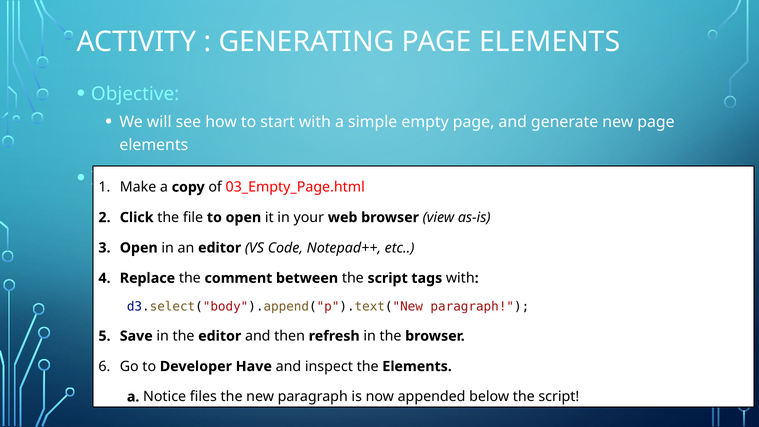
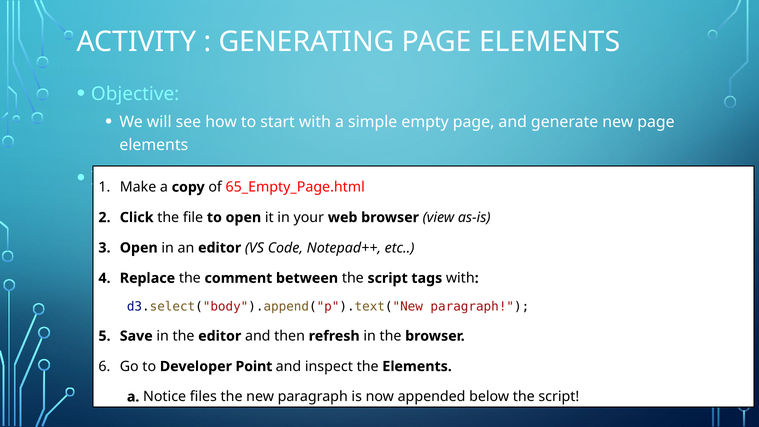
03_Empty_Page.html: 03_Empty_Page.html -> 65_Empty_Page.html
Have: Have -> Point
